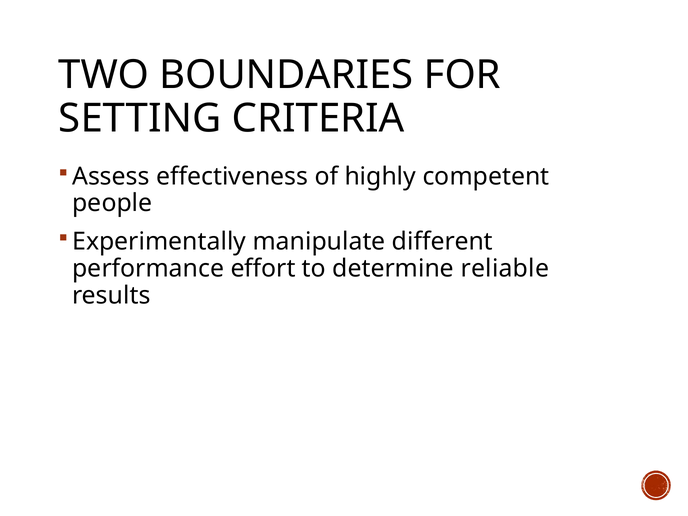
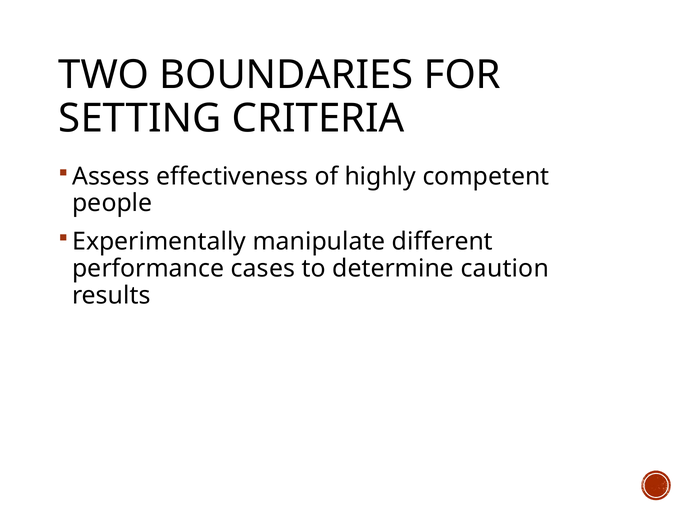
effort: effort -> cases
reliable: reliable -> caution
